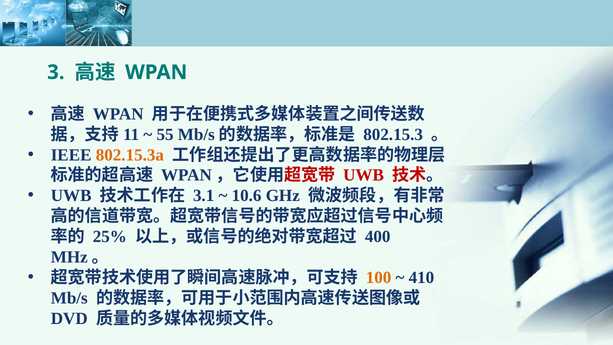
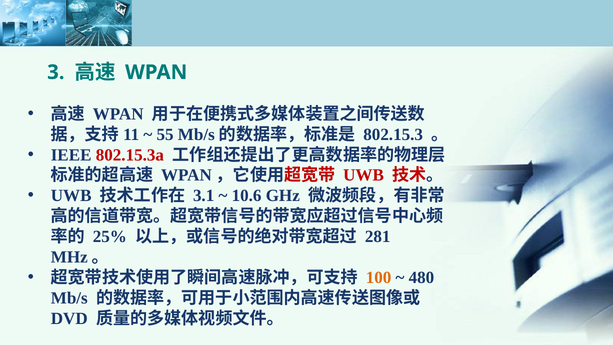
802.15.3a colour: orange -> red
400: 400 -> 281
410: 410 -> 480
